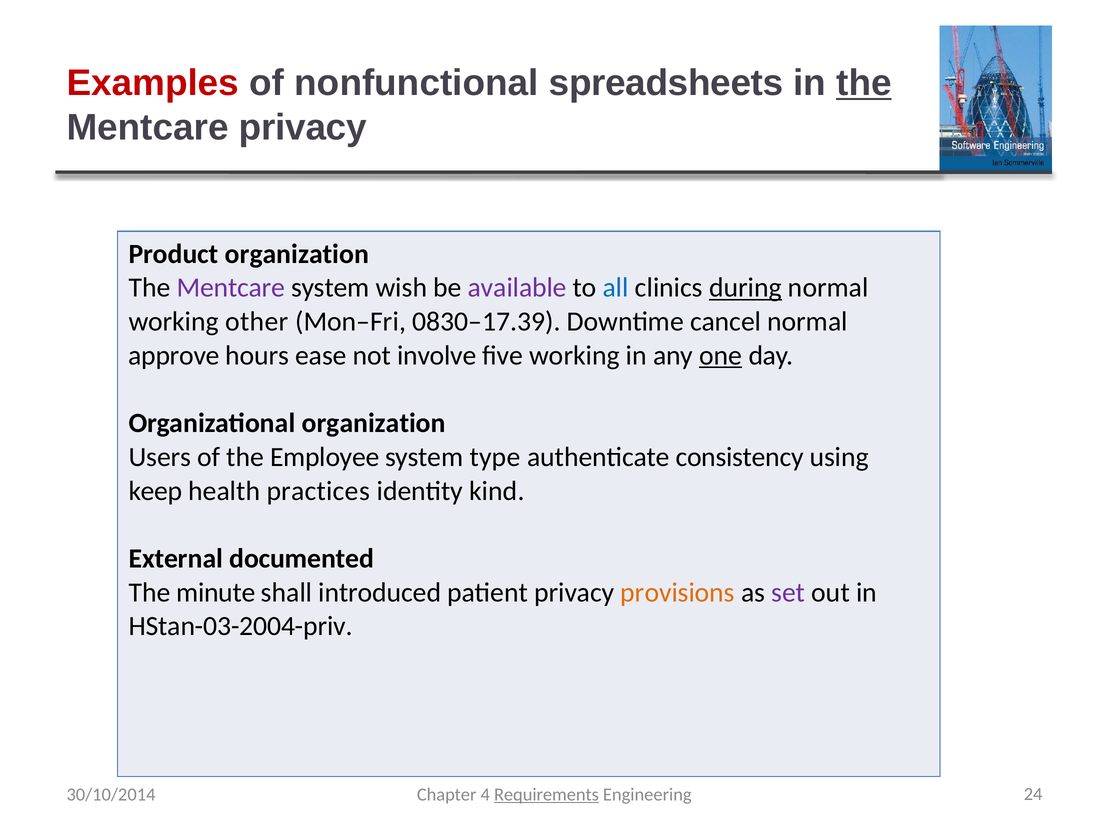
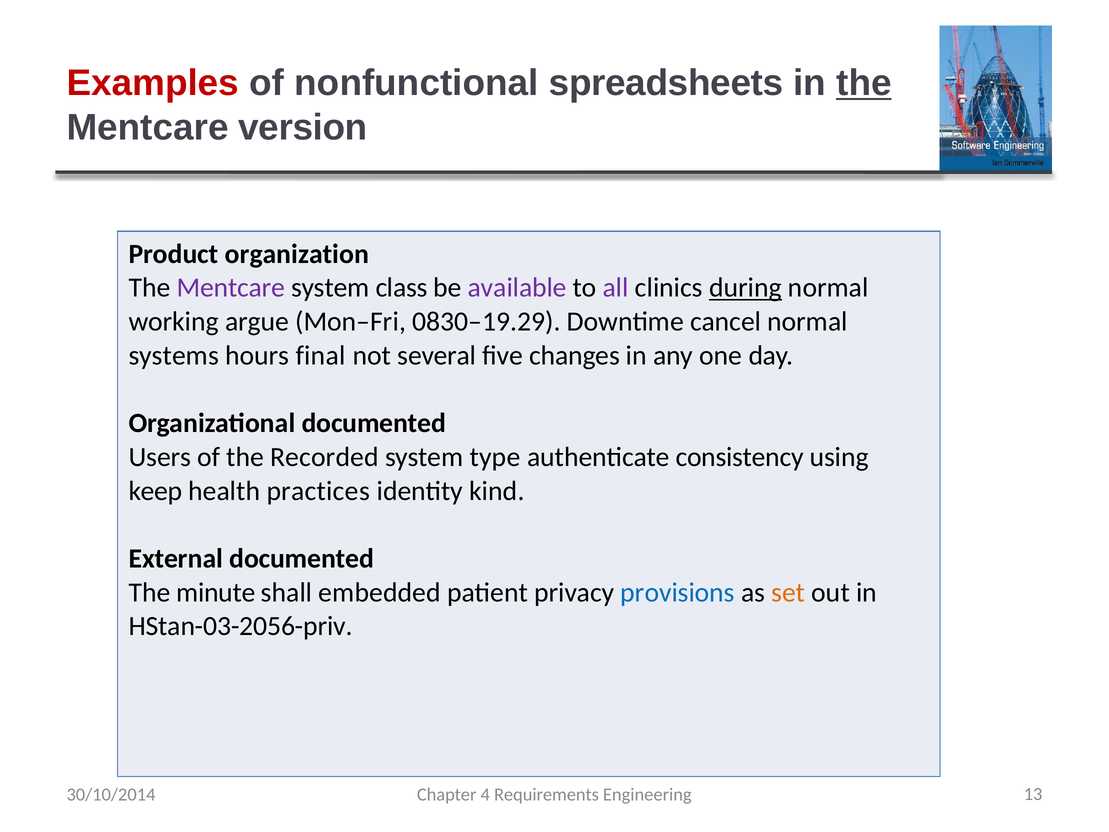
Mentcare privacy: privacy -> version
wish: wish -> class
all colour: blue -> purple
other: other -> argue
0830–17.39: 0830–17.39 -> 0830–19.29
approve: approve -> systems
ease: ease -> final
involve: involve -> several
five working: working -> changes
one underline: present -> none
Organizational organization: organization -> documented
Employee: Employee -> Recorded
introduced: introduced -> embedded
provisions colour: orange -> blue
set colour: purple -> orange
HStan-03-2004-priv: HStan-03-2004-priv -> HStan-03-2056-priv
Requirements underline: present -> none
24: 24 -> 13
